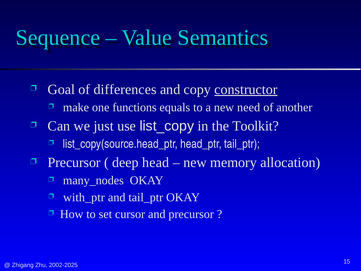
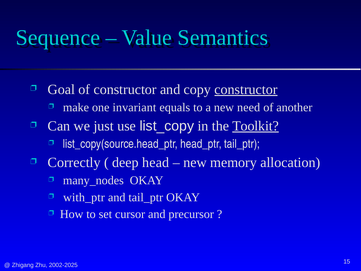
of differences: differences -> constructor
functions: functions -> invariant
Toolkit underline: none -> present
Precursor at (74, 162): Precursor -> Correctly
